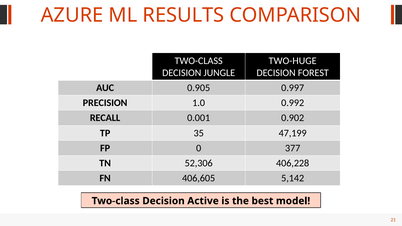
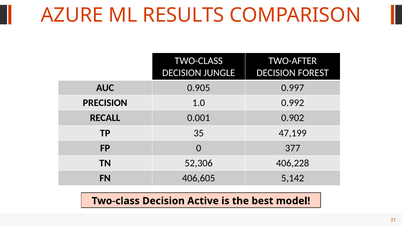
TWO-HUGE: TWO-HUGE -> TWO-AFTER
